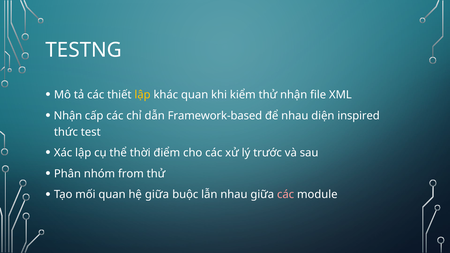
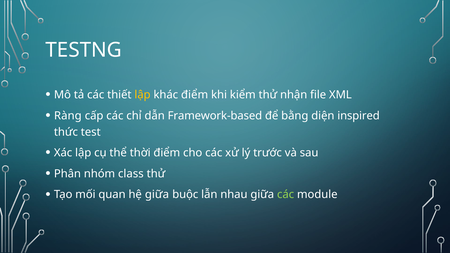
khác quan: quan -> điểm
Nhận at (68, 116): Nhận -> Ràng
để nhau: nhau -> bằng
from: from -> class
các at (286, 195) colour: pink -> light green
